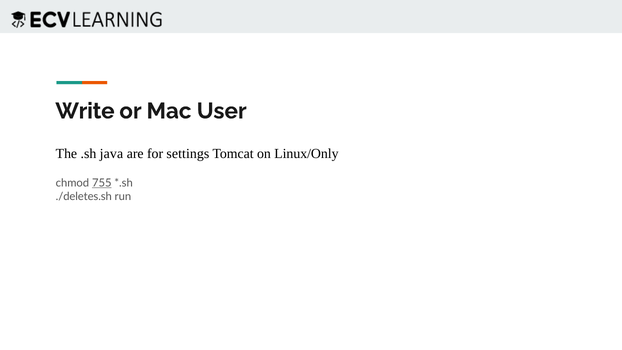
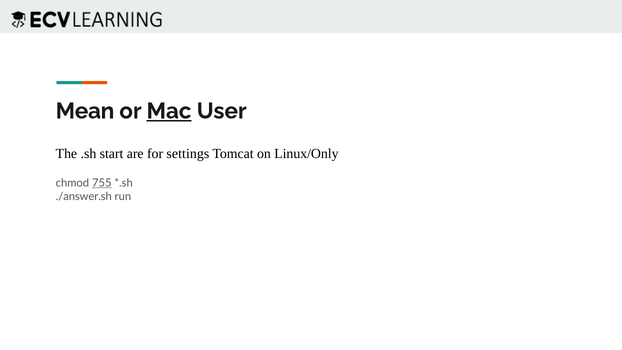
Write: Write -> Mean
Mac underline: none -> present
java: java -> start
./deletes.sh: ./deletes.sh -> ./answer.sh
